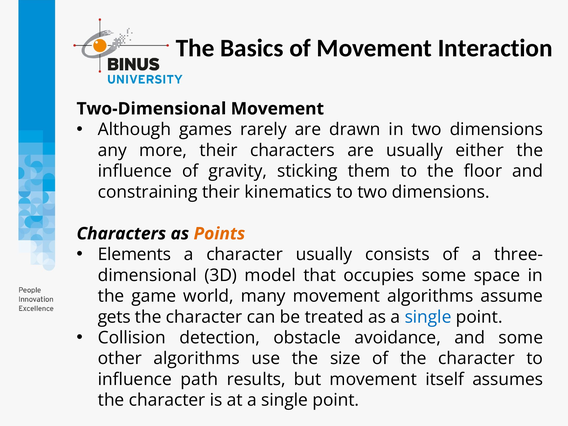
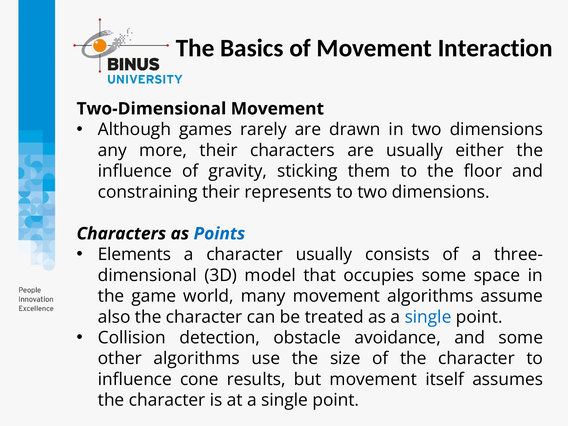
kinematics: kinematics -> represents
Points colour: orange -> blue
gets: gets -> also
path: path -> cone
